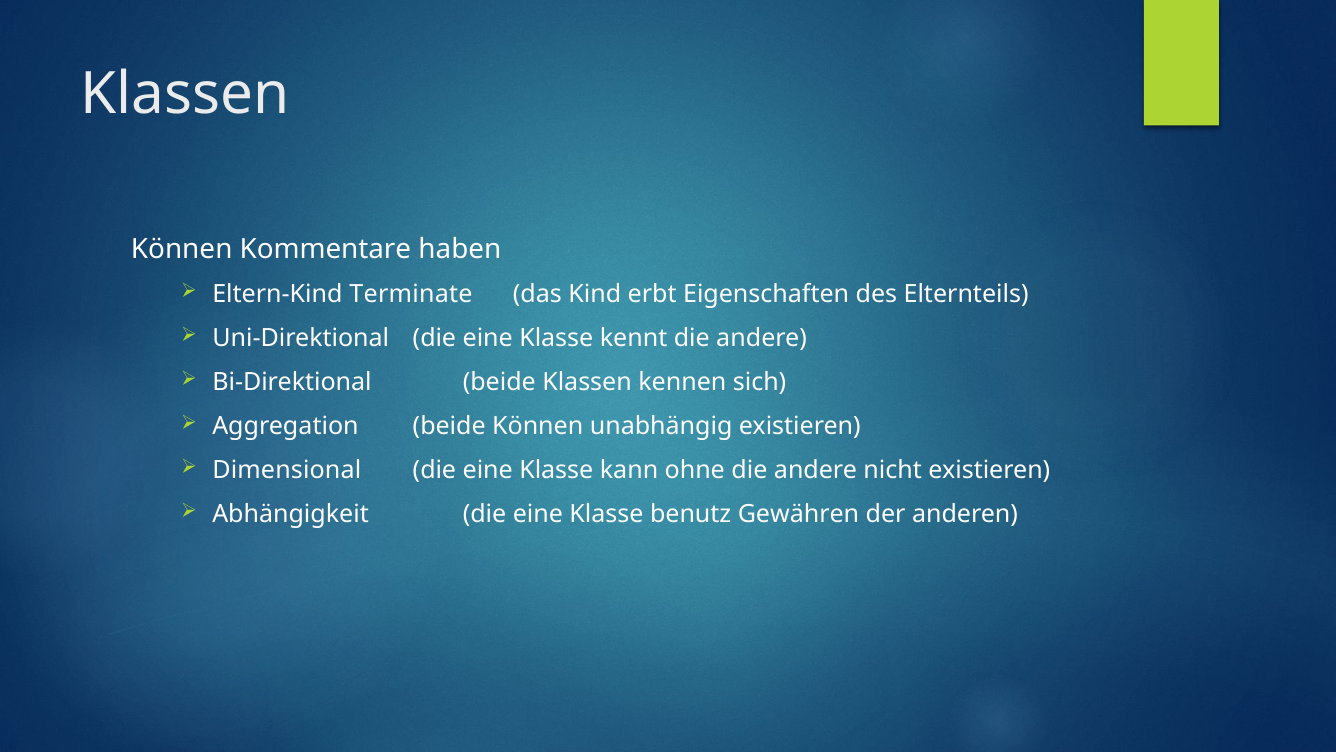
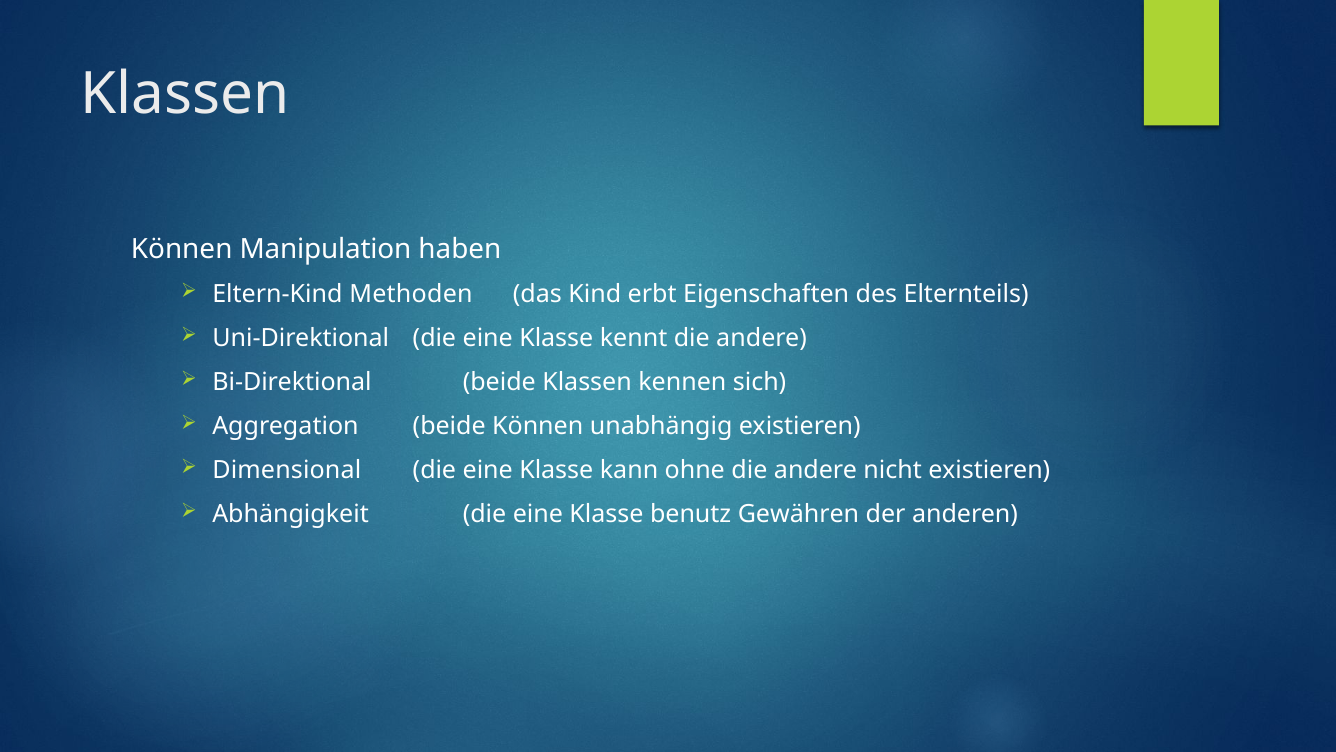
Kommentare: Kommentare -> Manipulation
Terminate: Terminate -> Methoden
